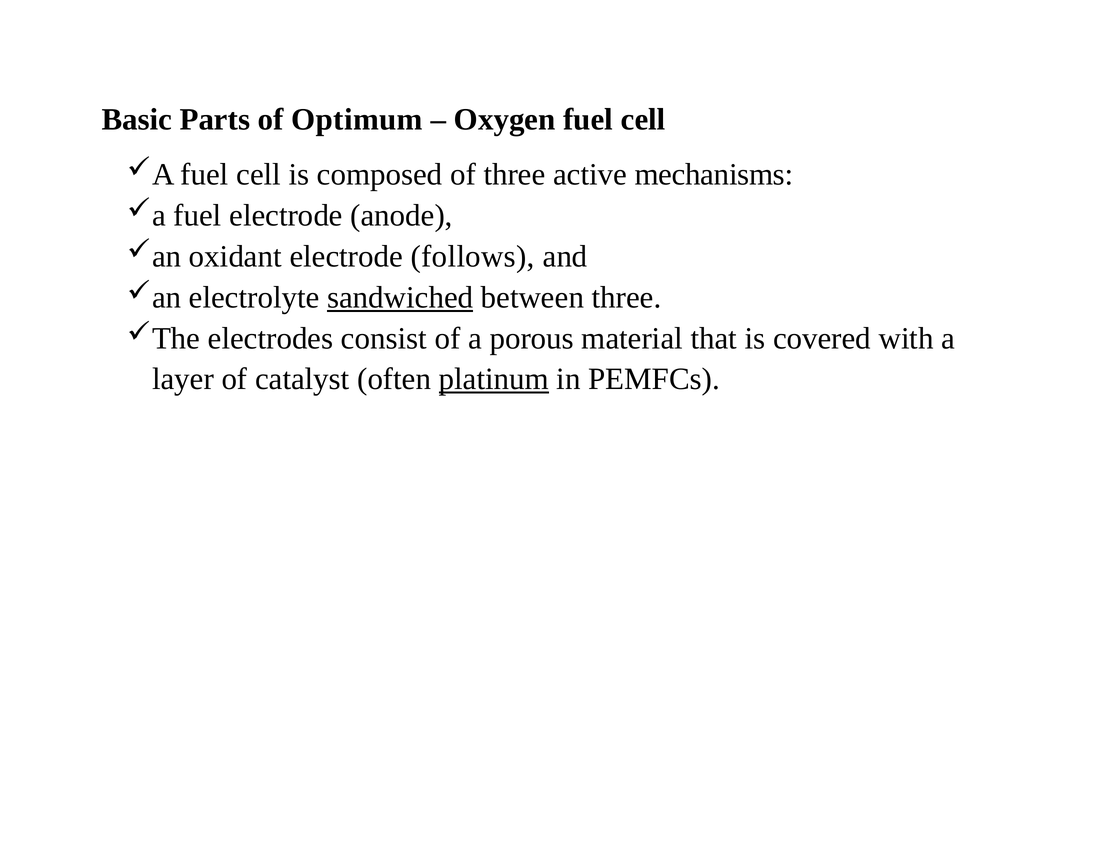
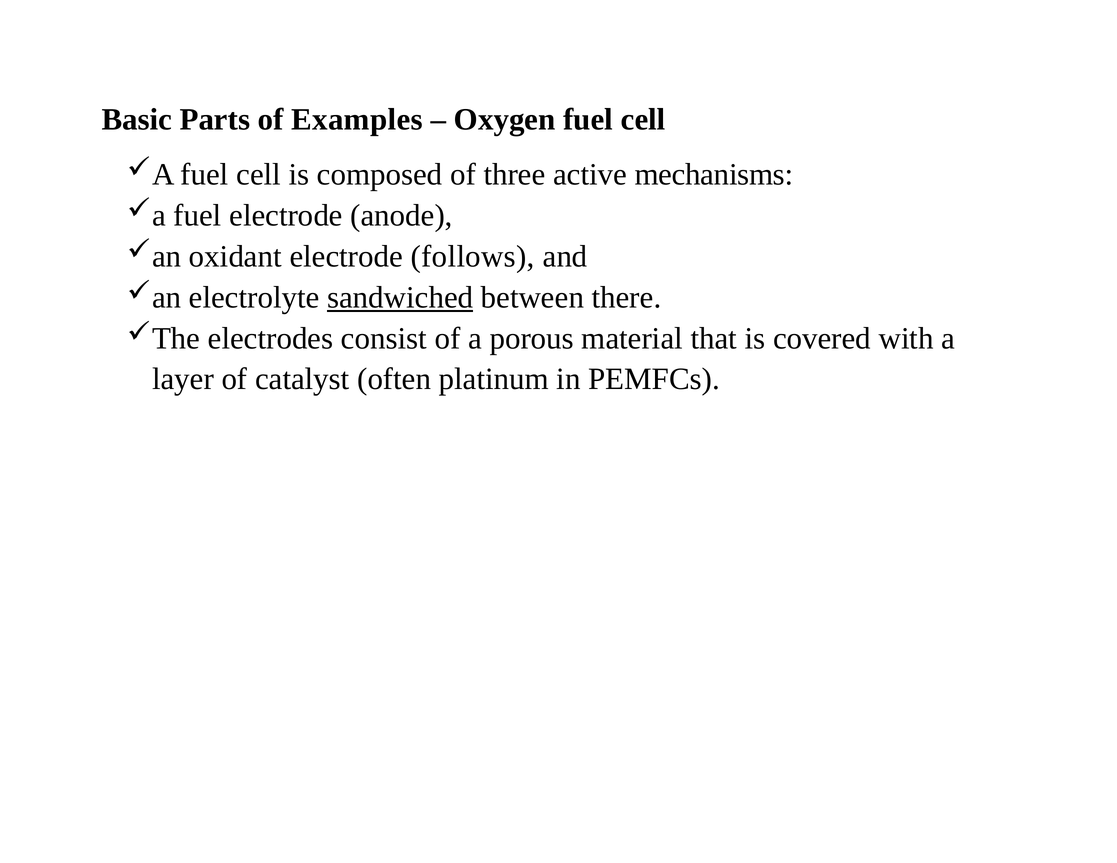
Optimum: Optimum -> Examples
between three: three -> there
platinum underline: present -> none
